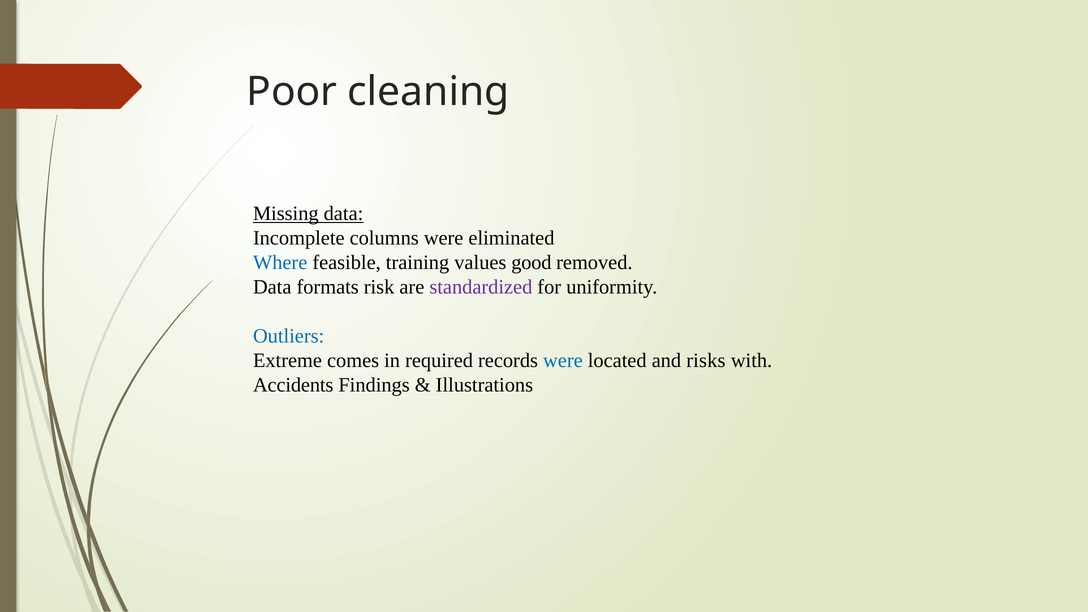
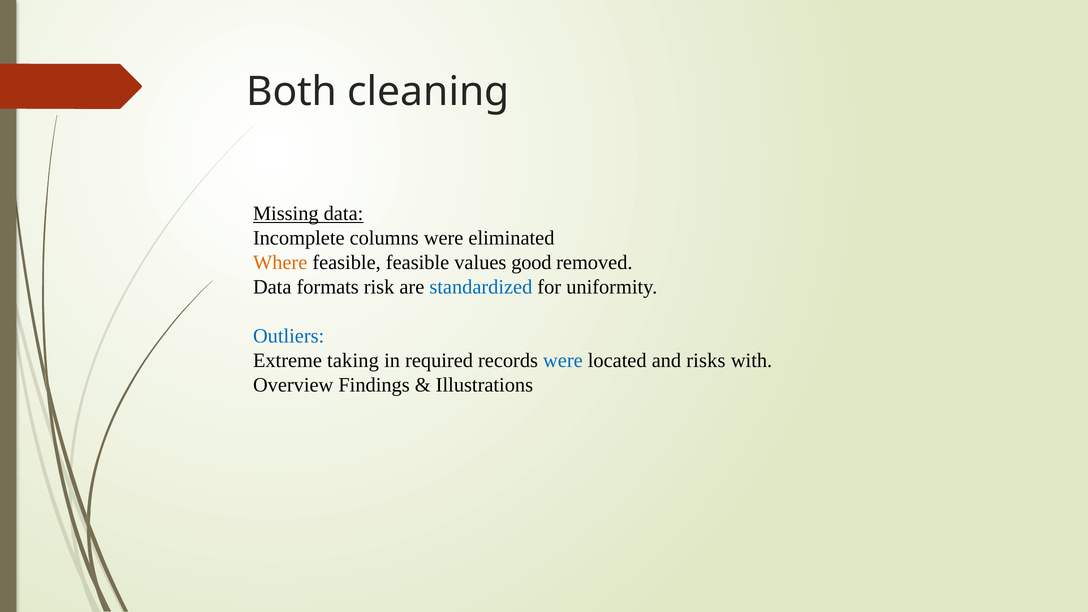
Poor: Poor -> Both
Where colour: blue -> orange
feasible training: training -> feasible
standardized colour: purple -> blue
comes: comes -> taking
Accidents: Accidents -> Overview
